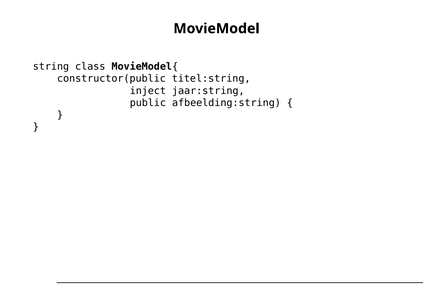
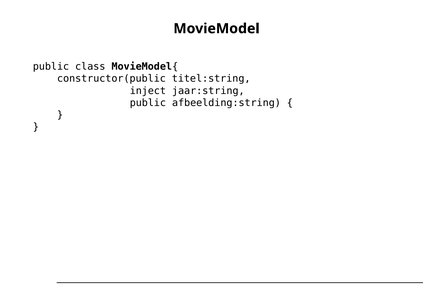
string at (51, 67): string -> public
